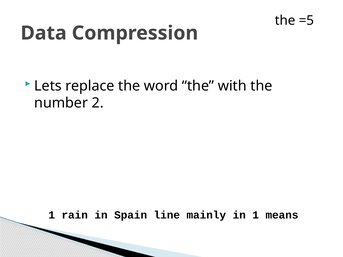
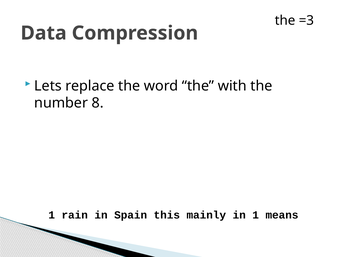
=5: =5 -> =3
2: 2 -> 8
line: line -> this
